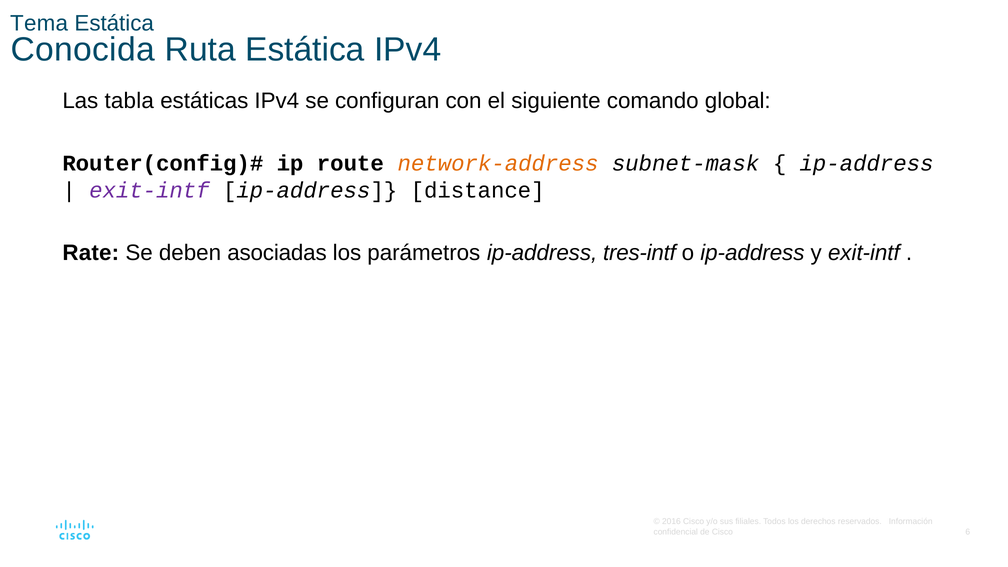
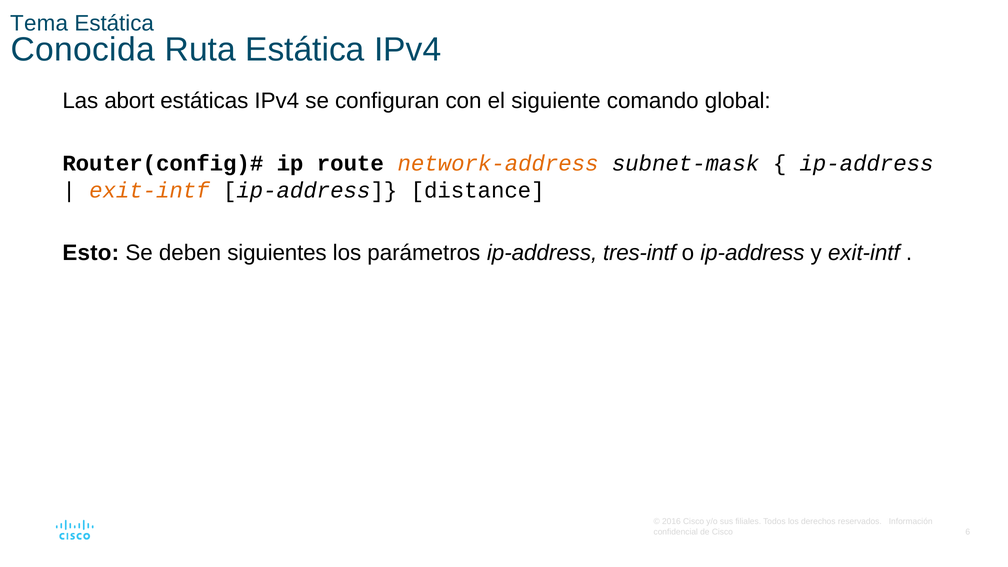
tabla: tabla -> abort
exit-intf at (149, 190) colour: purple -> orange
Rate: Rate -> Esto
asociadas: asociadas -> siguientes
